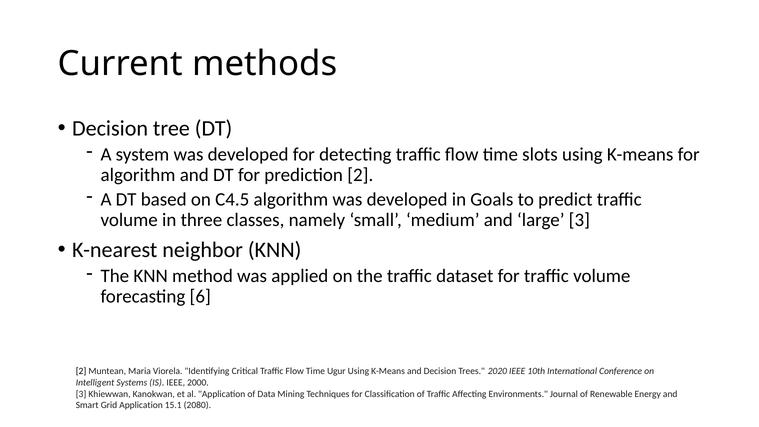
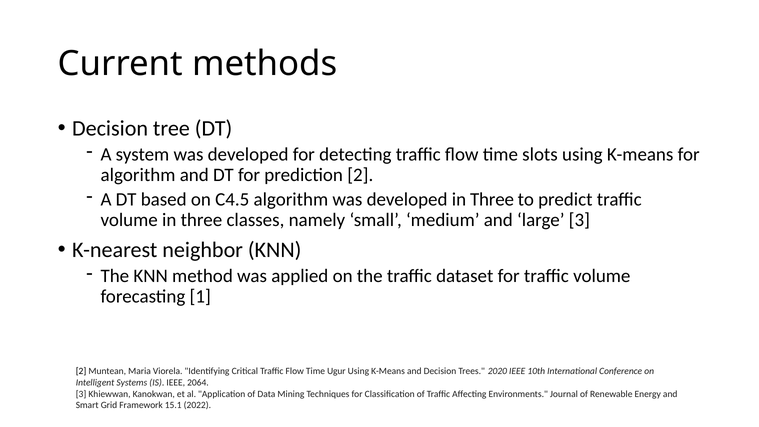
developed in Goals: Goals -> Three
6: 6 -> 1
2000: 2000 -> 2064
Grid Application: Application -> Framework
2080: 2080 -> 2022
